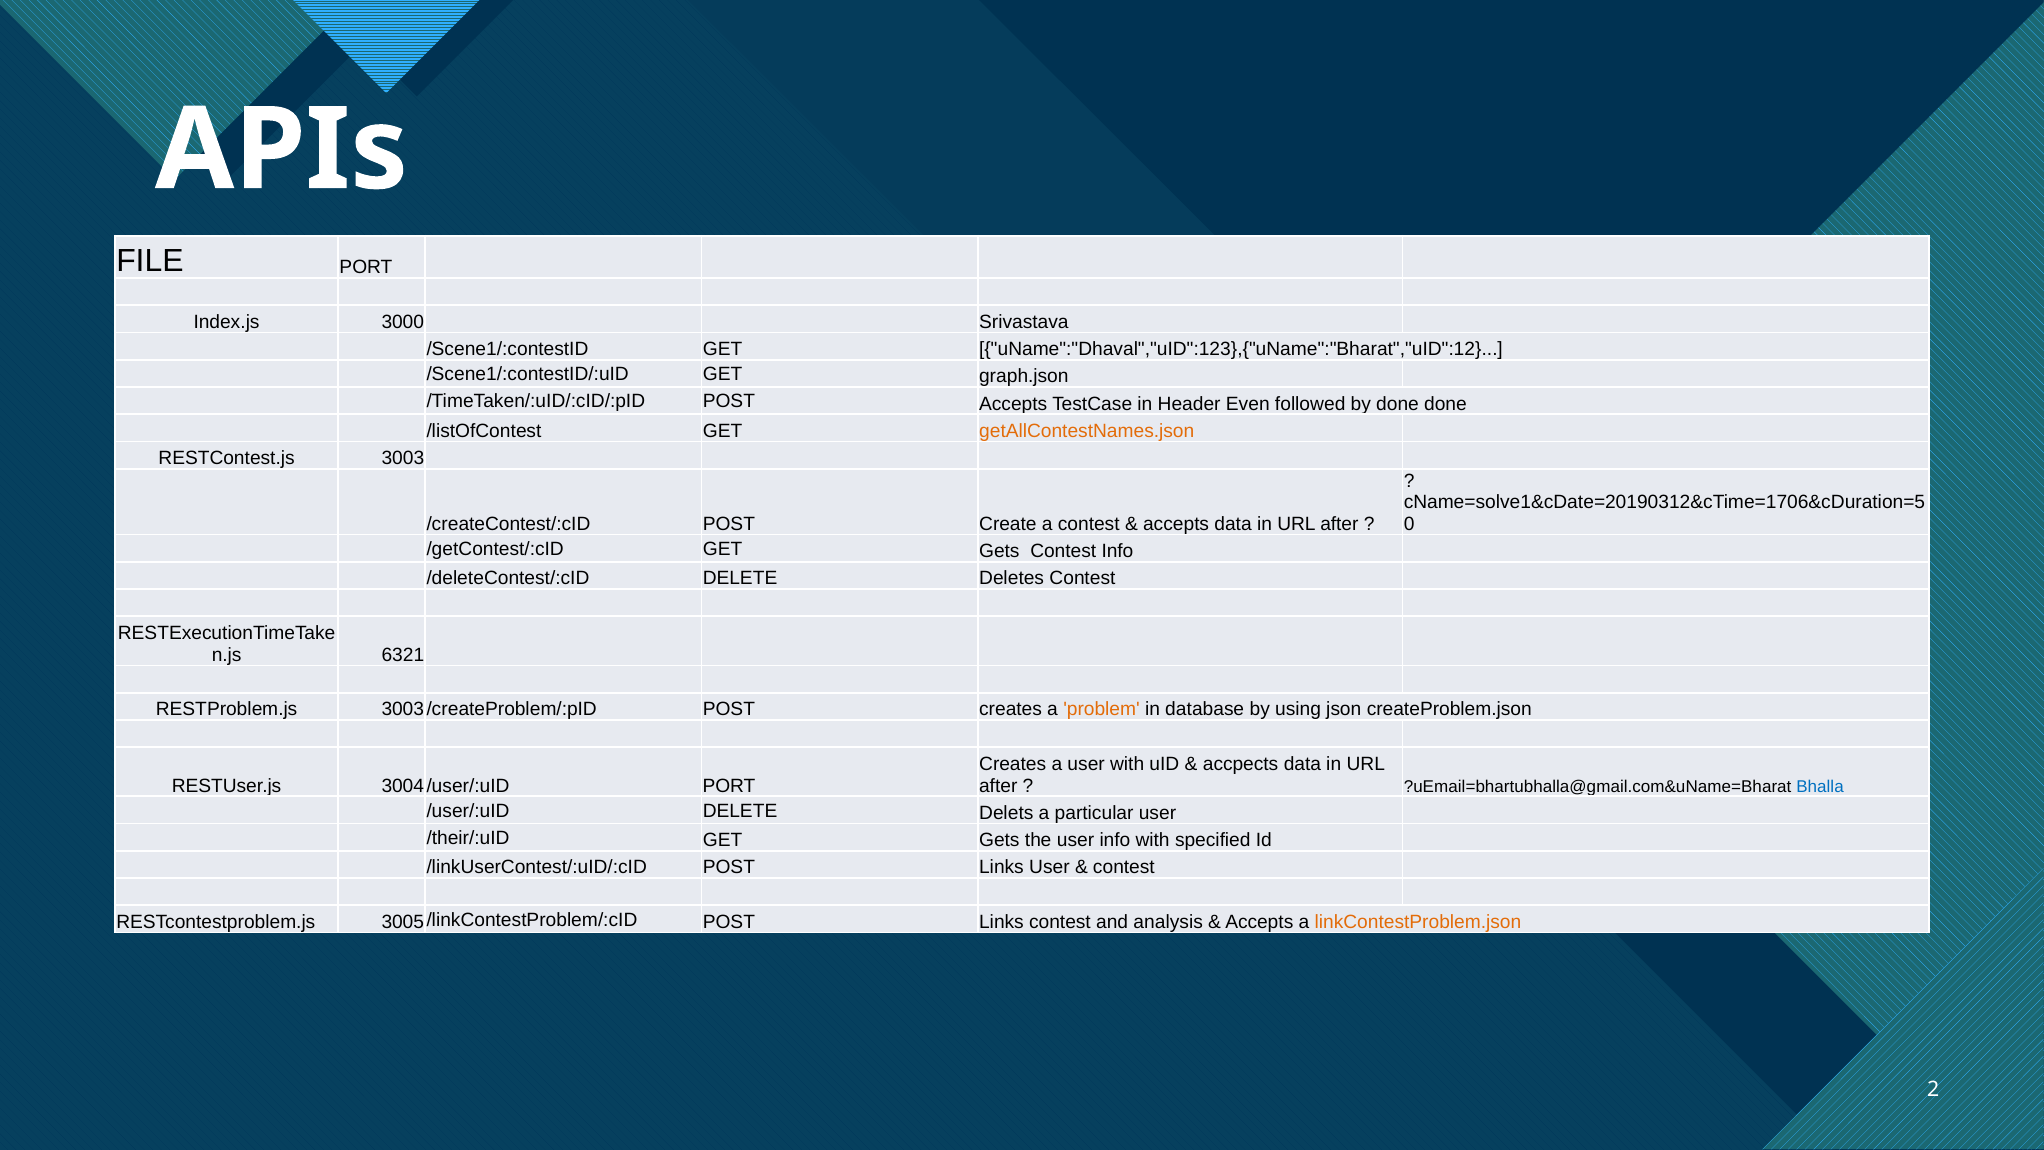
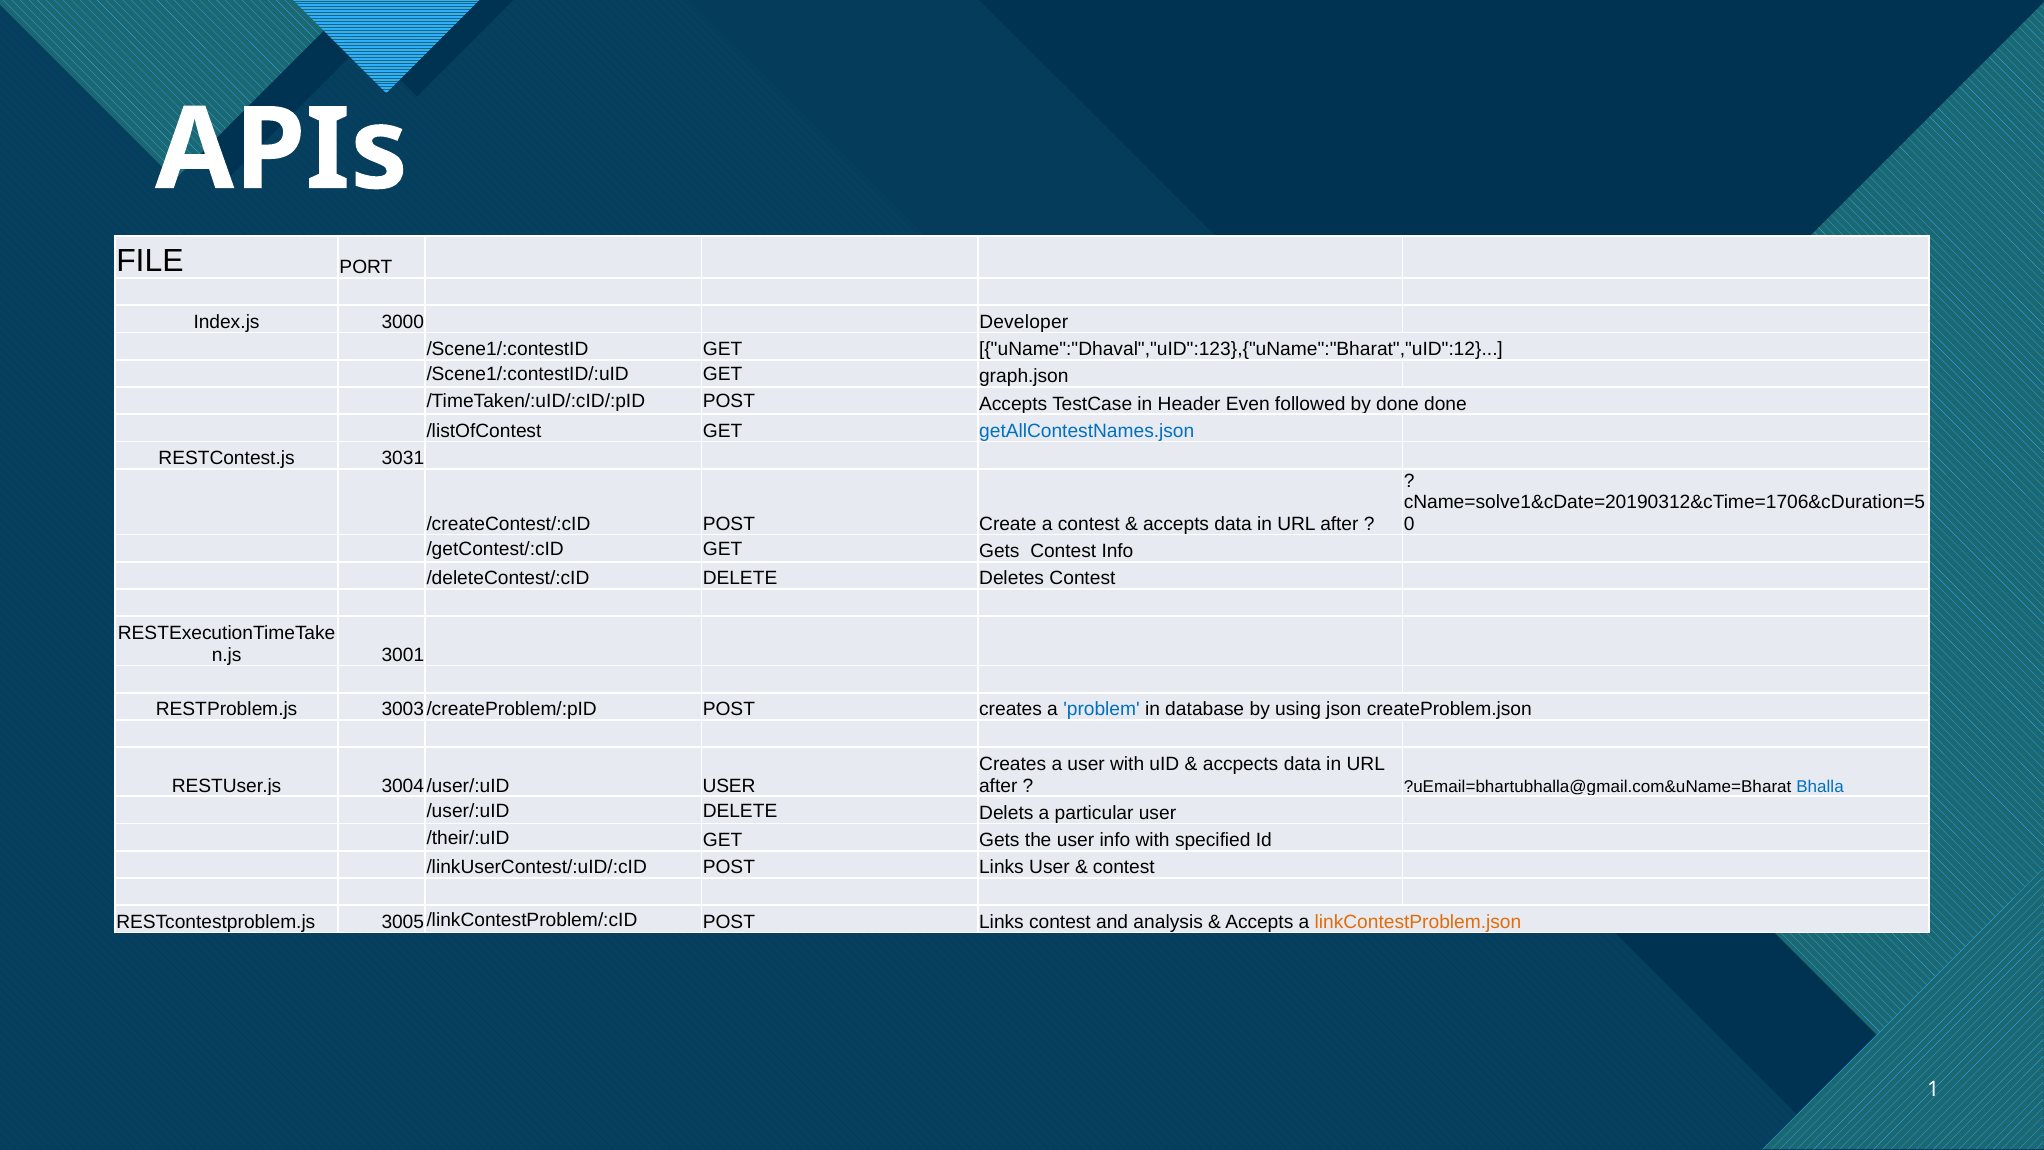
Srivastava: Srivastava -> Developer
getAllContestNames.json colour: orange -> blue
3003: 3003 -> 3031
6321: 6321 -> 3001
problem colour: orange -> blue
PORT at (729, 786): PORT -> USER
2: 2 -> 1
